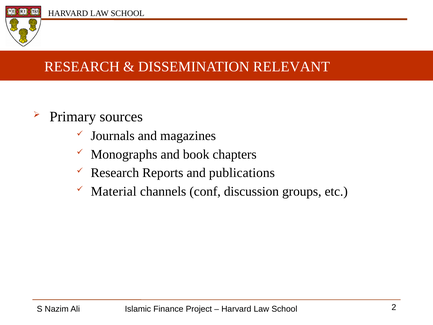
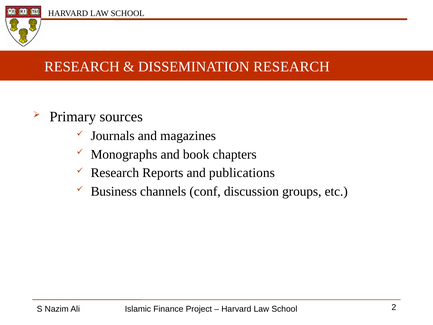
DISSEMINATION RELEVANT: RELEVANT -> RESEARCH
Material at (114, 191): Material -> Business
